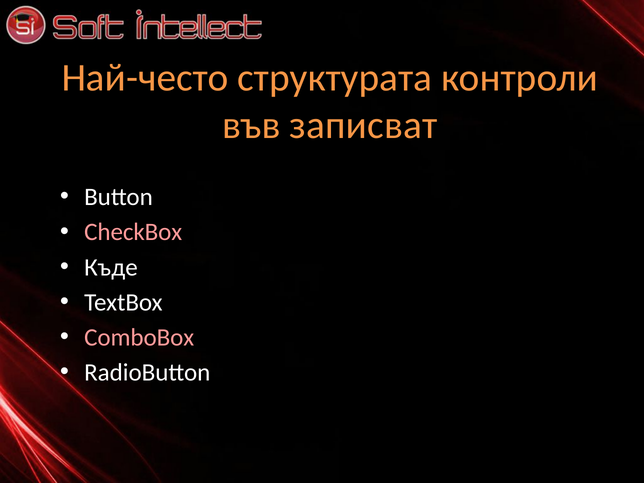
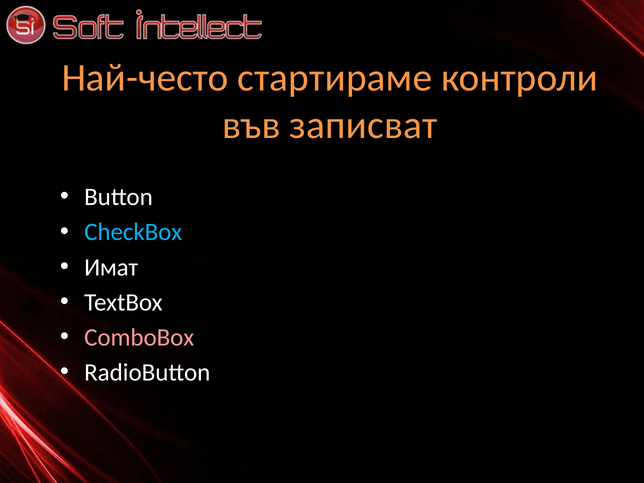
структурата: структурата -> стартираме
CheckBox colour: pink -> light blue
Къде: Къде -> Имат
